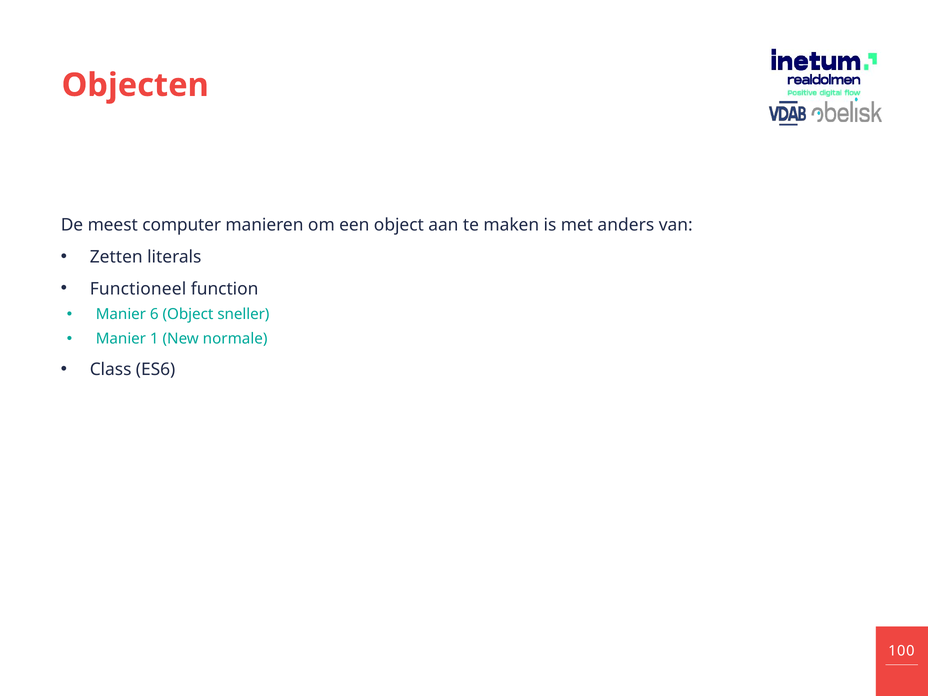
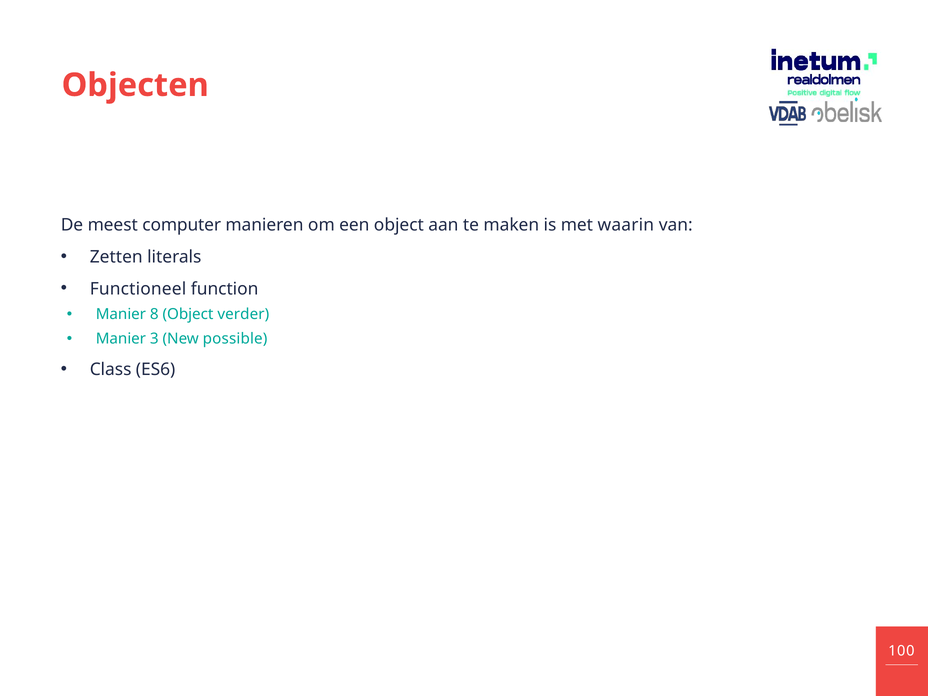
anders: anders -> waarin
6: 6 -> 8
sneller: sneller -> verder
1: 1 -> 3
normale: normale -> possible
